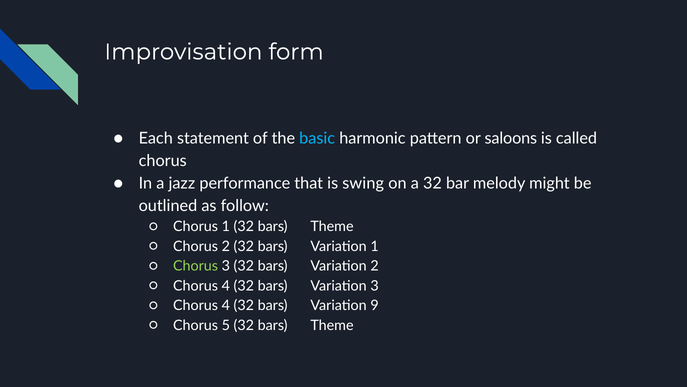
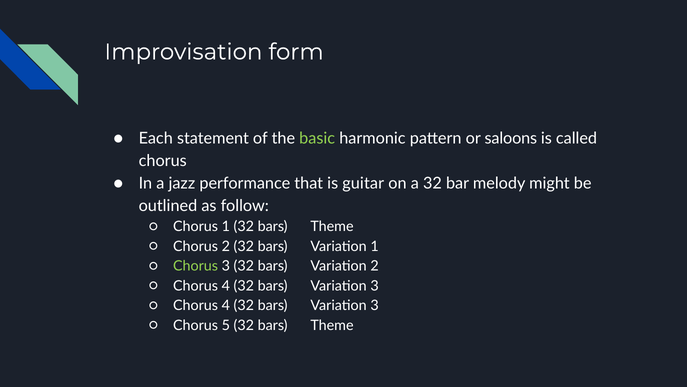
basic colour: light blue -> light green
swing: swing -> guitar
9 at (375, 305): 9 -> 3
